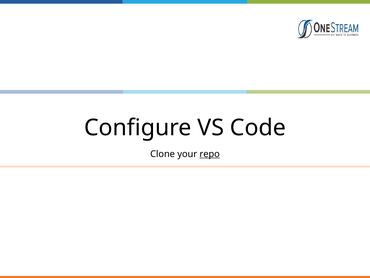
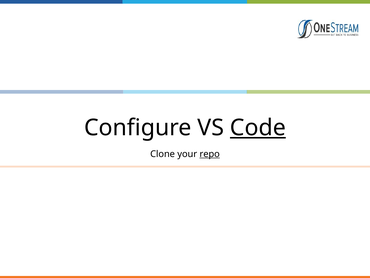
Code underline: none -> present
